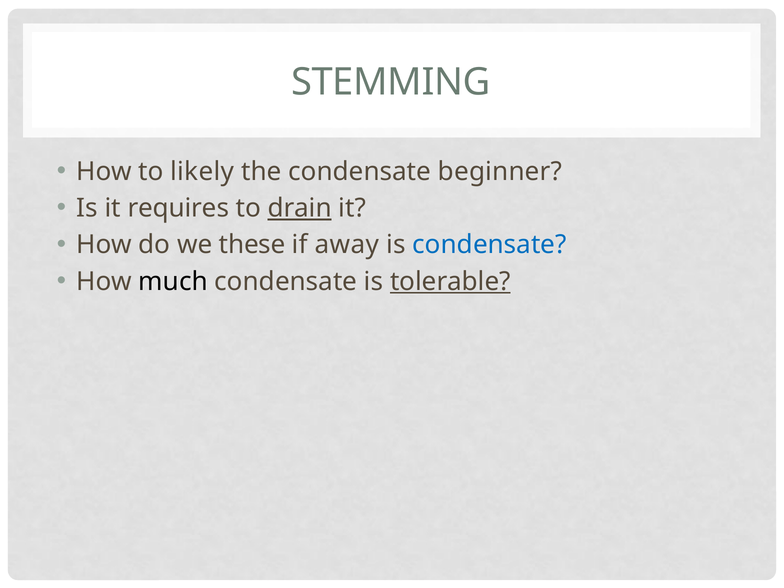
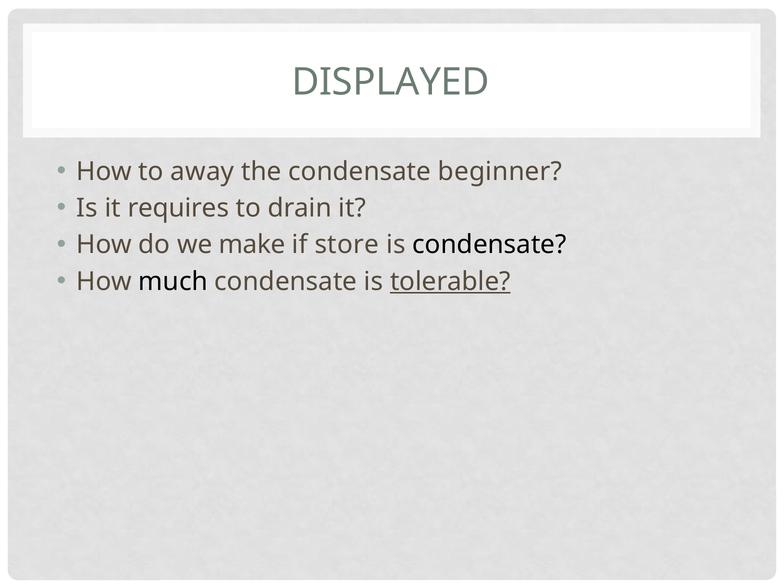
STEMMING: STEMMING -> DISPLAYED
likely: likely -> away
drain underline: present -> none
these: these -> make
away: away -> store
condensate at (490, 245) colour: blue -> black
